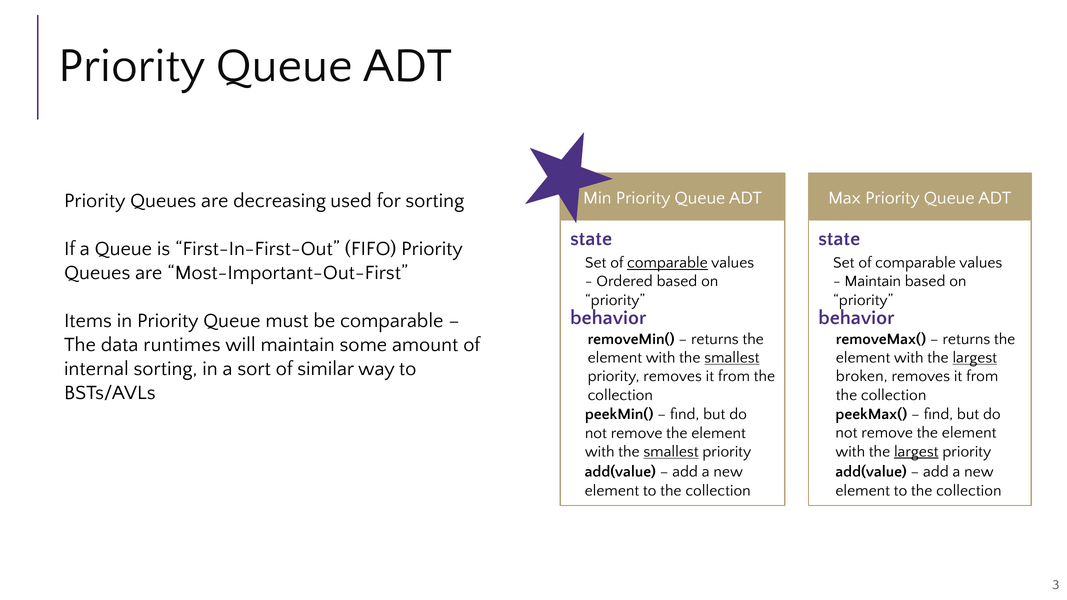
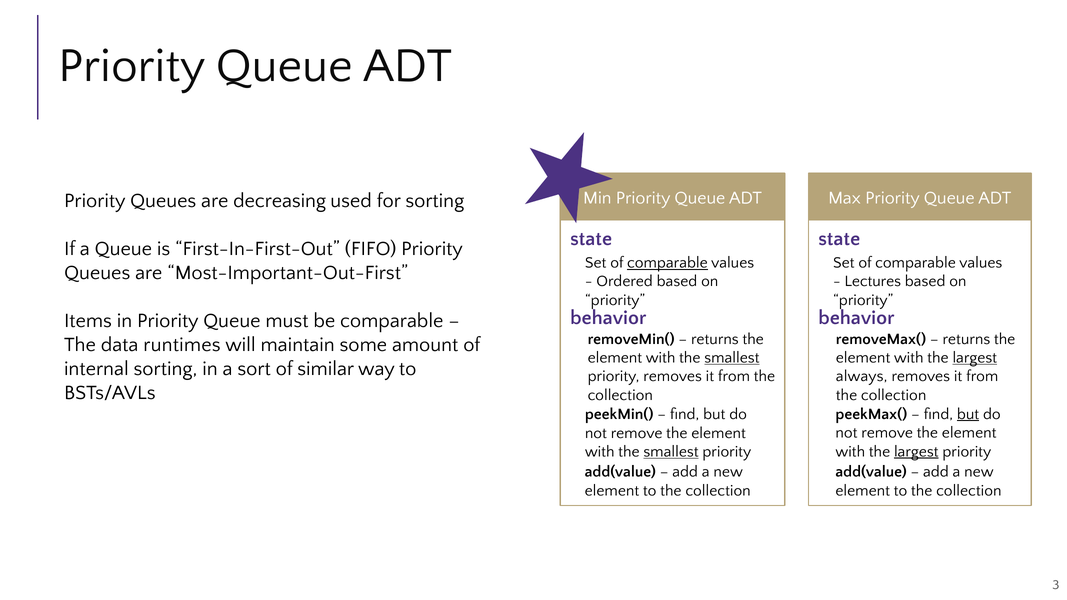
Maintain at (873, 281): Maintain -> Lectures
broken: broken -> always
but at (968, 414) underline: none -> present
